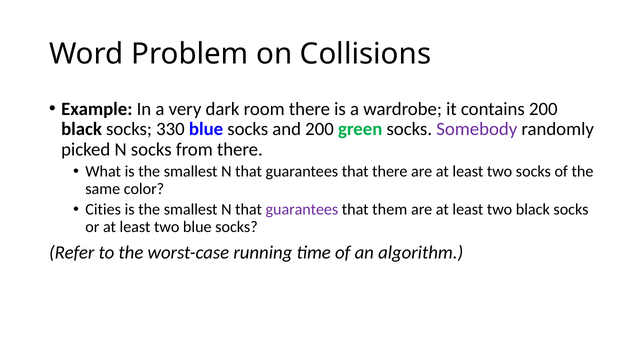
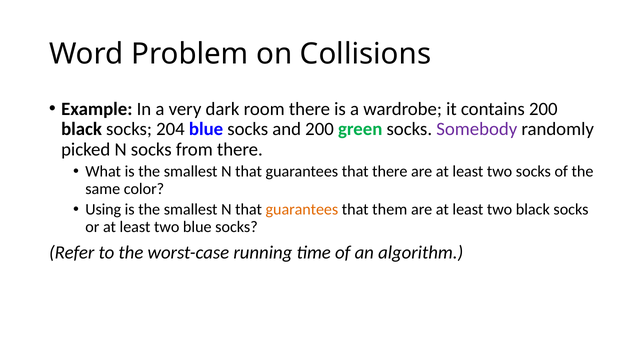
330: 330 -> 204
Cities: Cities -> Using
guarantees at (302, 210) colour: purple -> orange
